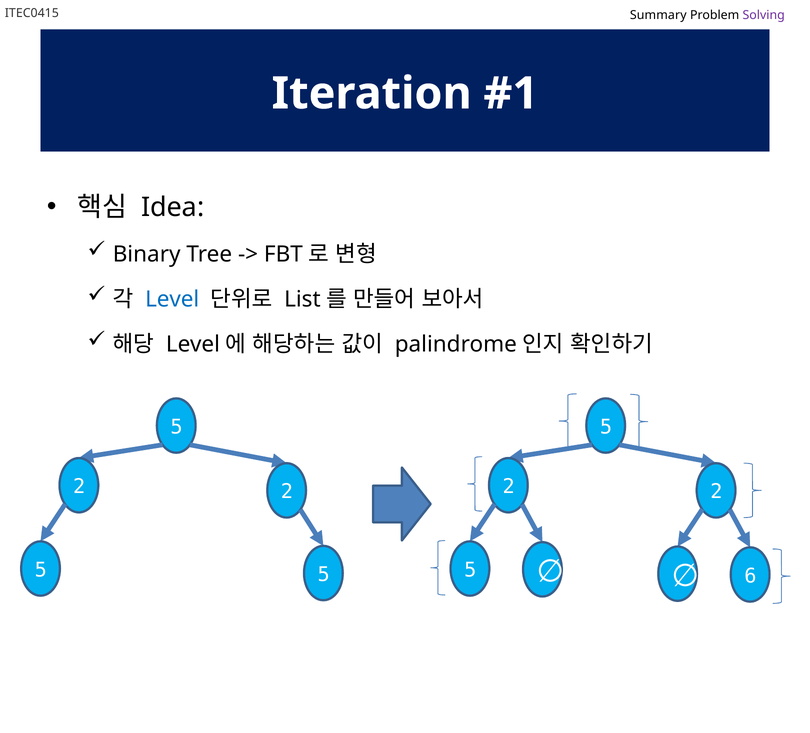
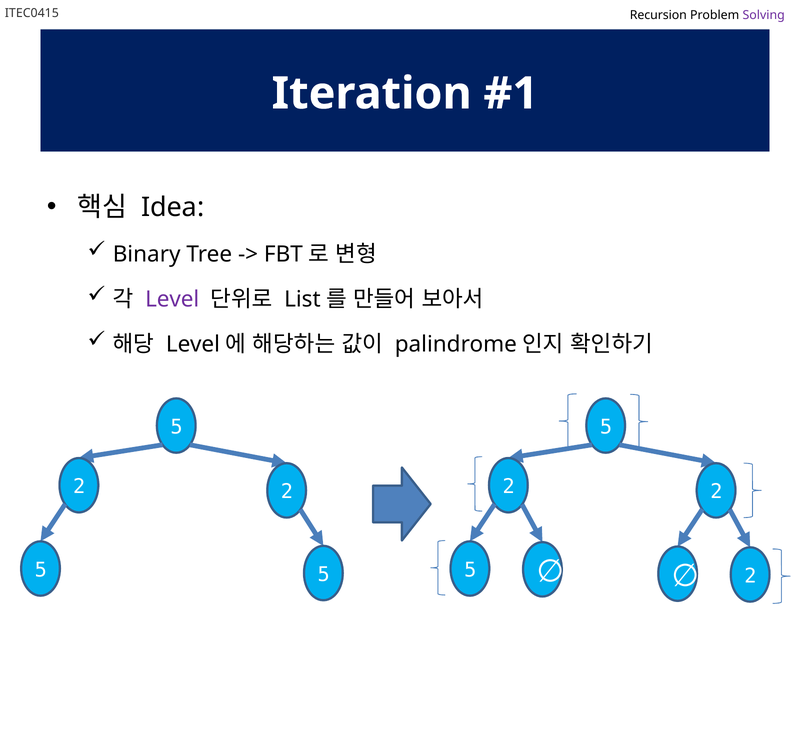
Summary: Summary -> Recursion
Level at (172, 300) colour: blue -> purple
6 at (750, 576): 6 -> 2
